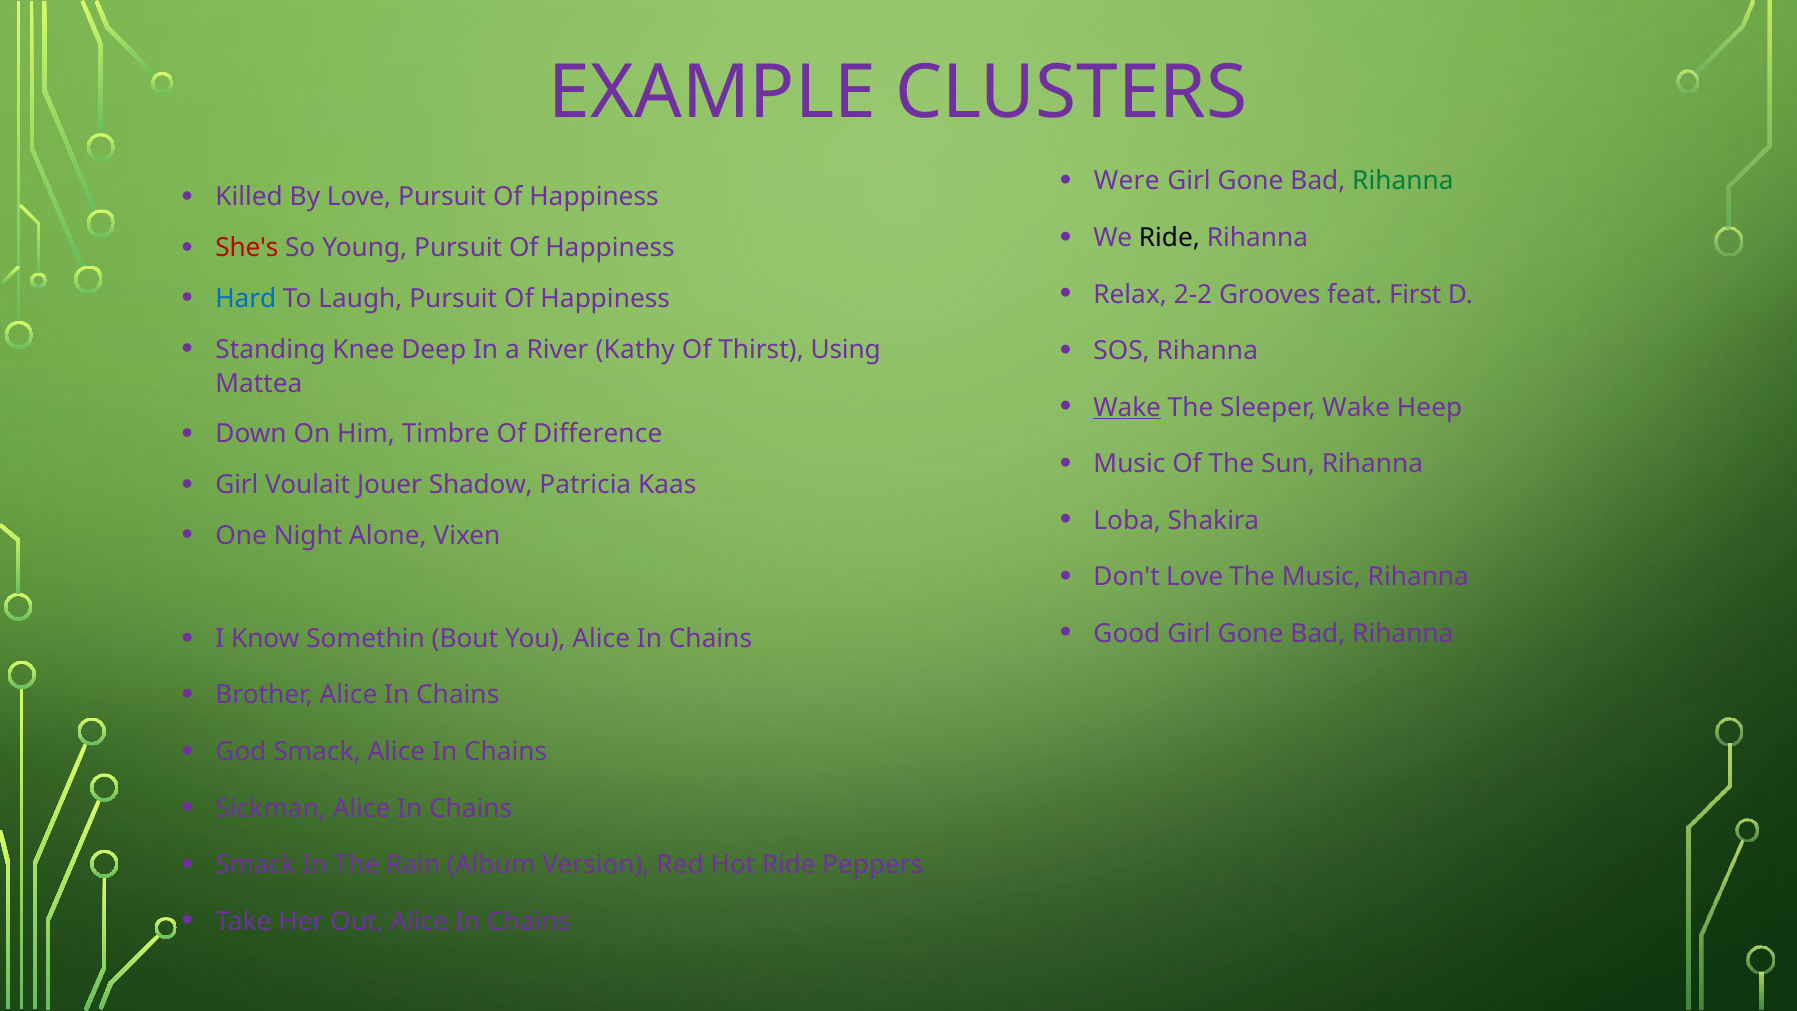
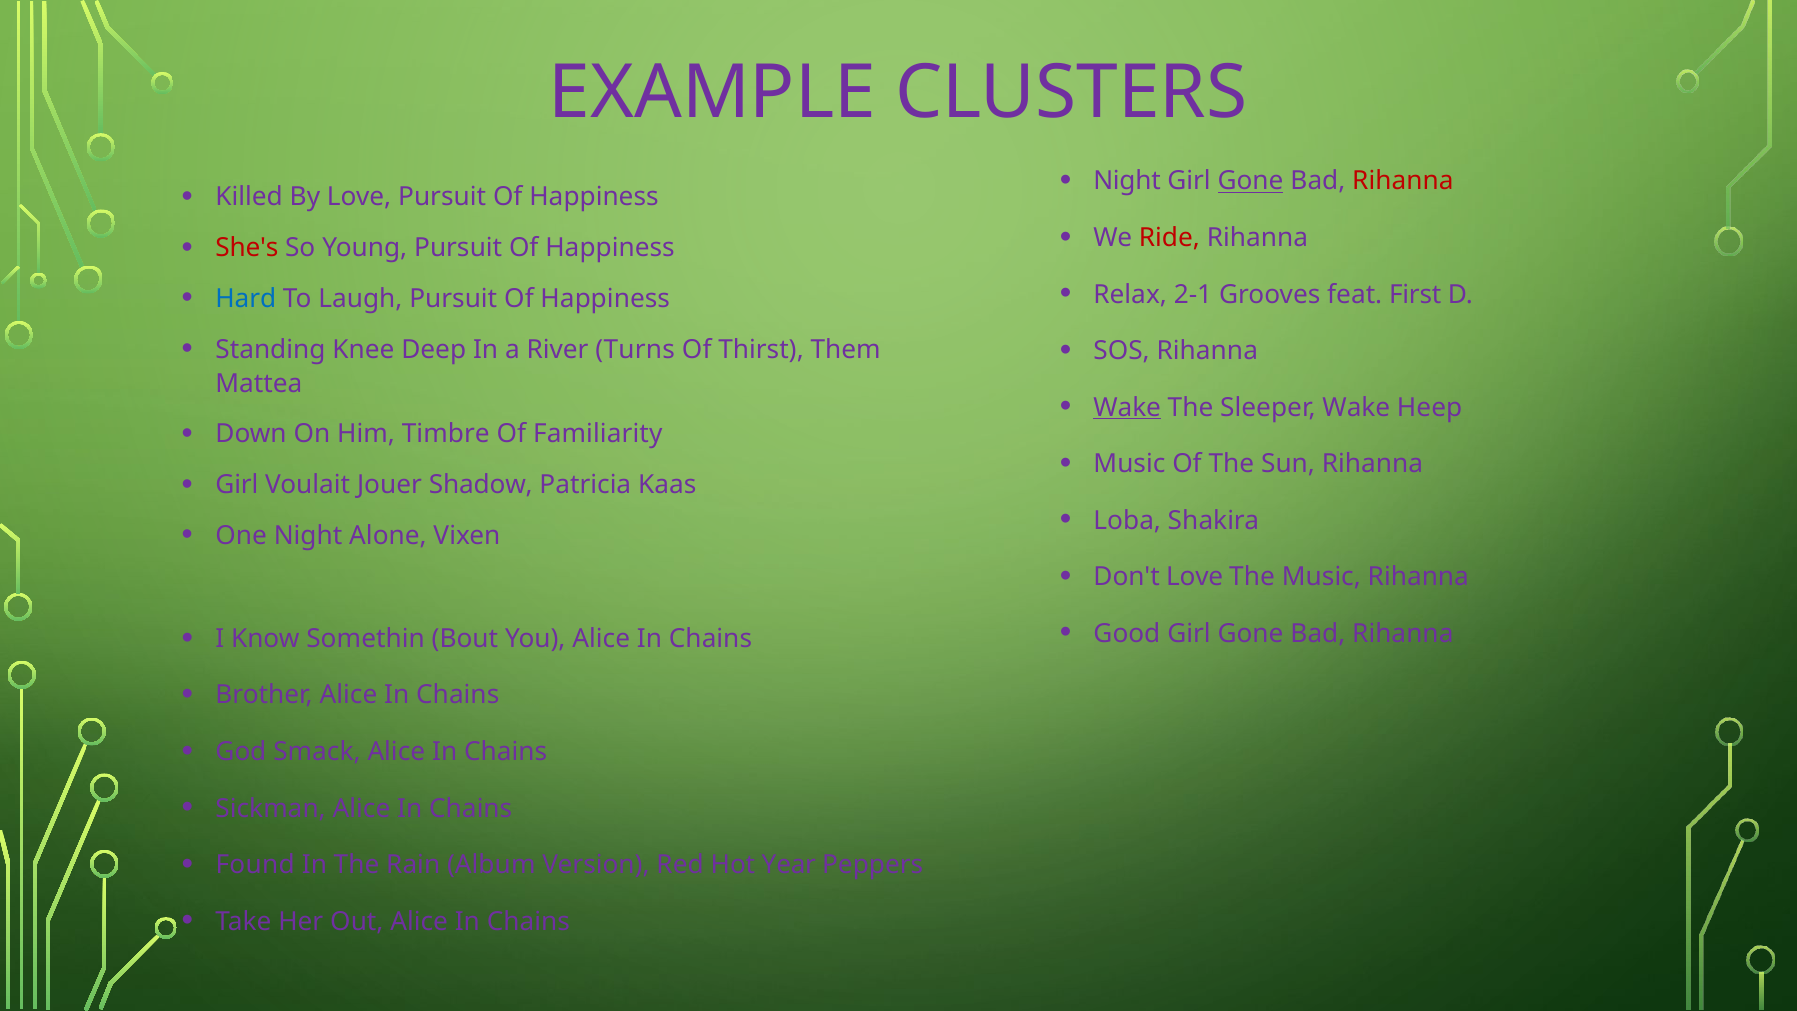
Were at (1127, 181): Were -> Night
Gone at (1251, 181) underline: none -> present
Rihanna at (1403, 181) colour: green -> red
Ride at (1169, 238) colour: black -> red
2-2: 2-2 -> 2-1
Kathy: Kathy -> Turns
Using: Using -> Them
Difference: Difference -> Familiarity
Smack at (255, 865): Smack -> Found
Hot Ride: Ride -> Year
